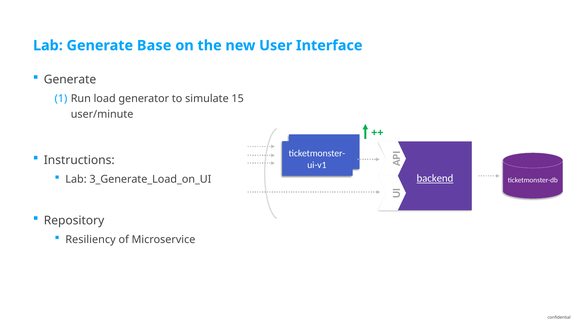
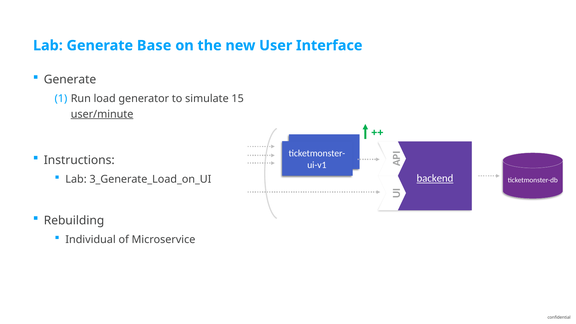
user/minute underline: none -> present
Repository: Repository -> Rebuilding
Resiliency: Resiliency -> Individual
